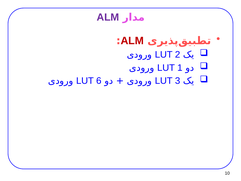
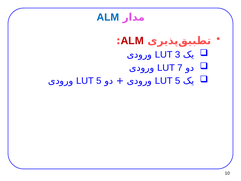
ALM at (108, 17) colour: purple -> blue
2: 2 -> 3
1: 1 -> 7
6 at (99, 81): 6 -> 5
3 at (178, 81): 3 -> 5
